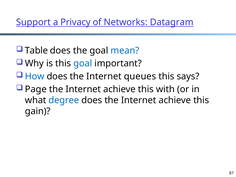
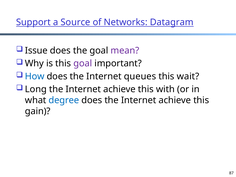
Privacy: Privacy -> Source
Table: Table -> Issue
mean colour: blue -> purple
goal at (83, 63) colour: blue -> purple
says: says -> wait
Page: Page -> Long
